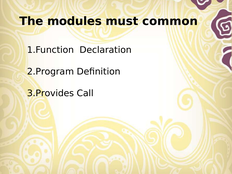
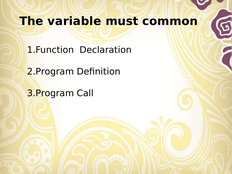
modules: modules -> variable
3.Provides: 3.Provides -> 3.Program
